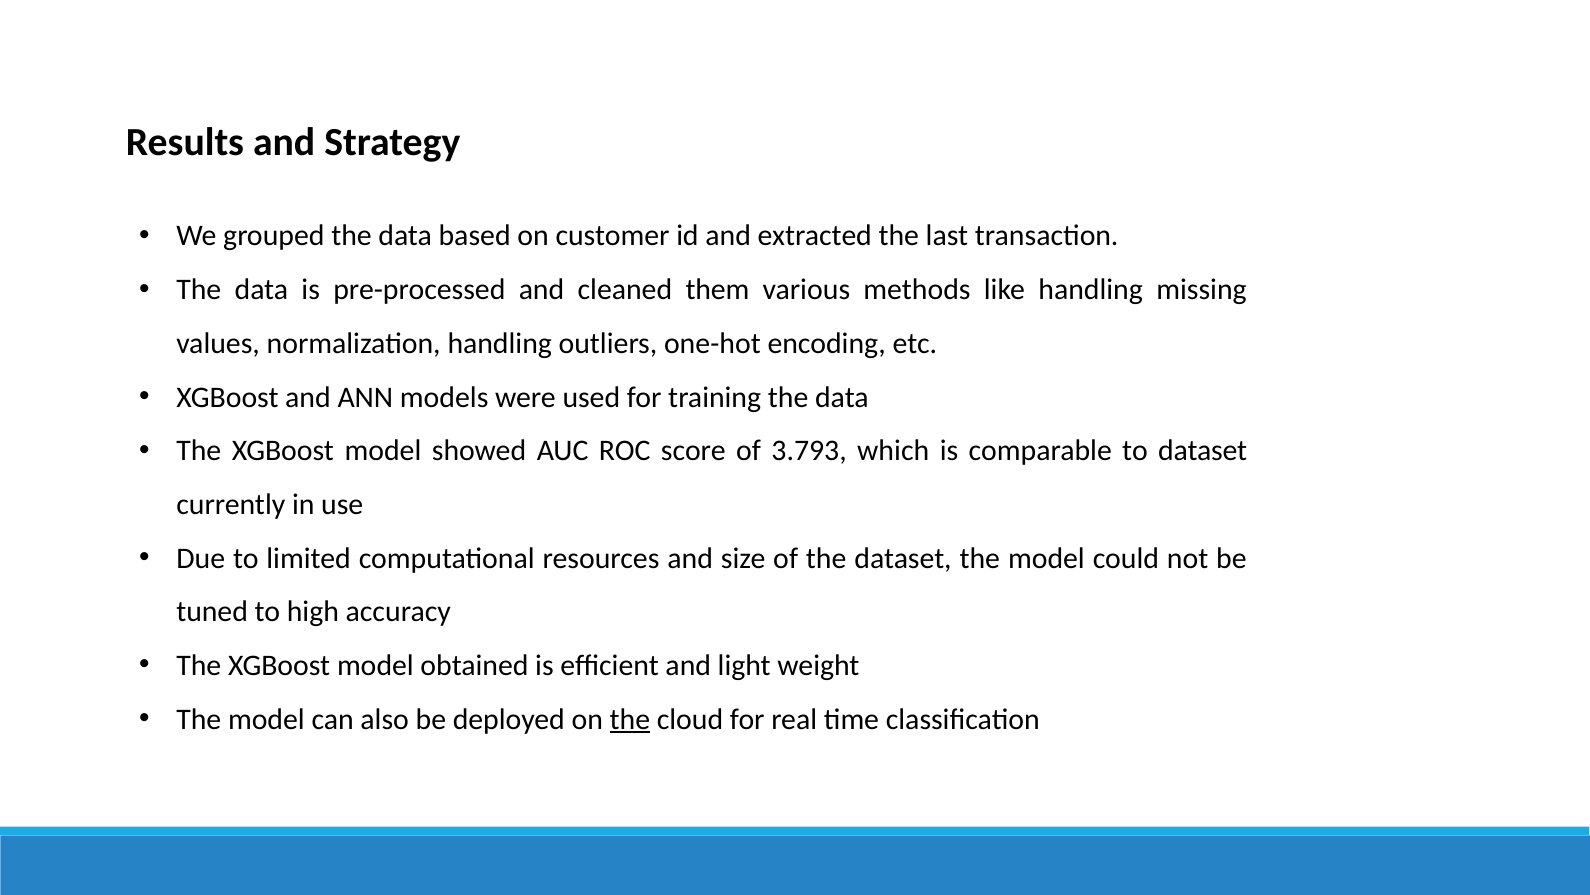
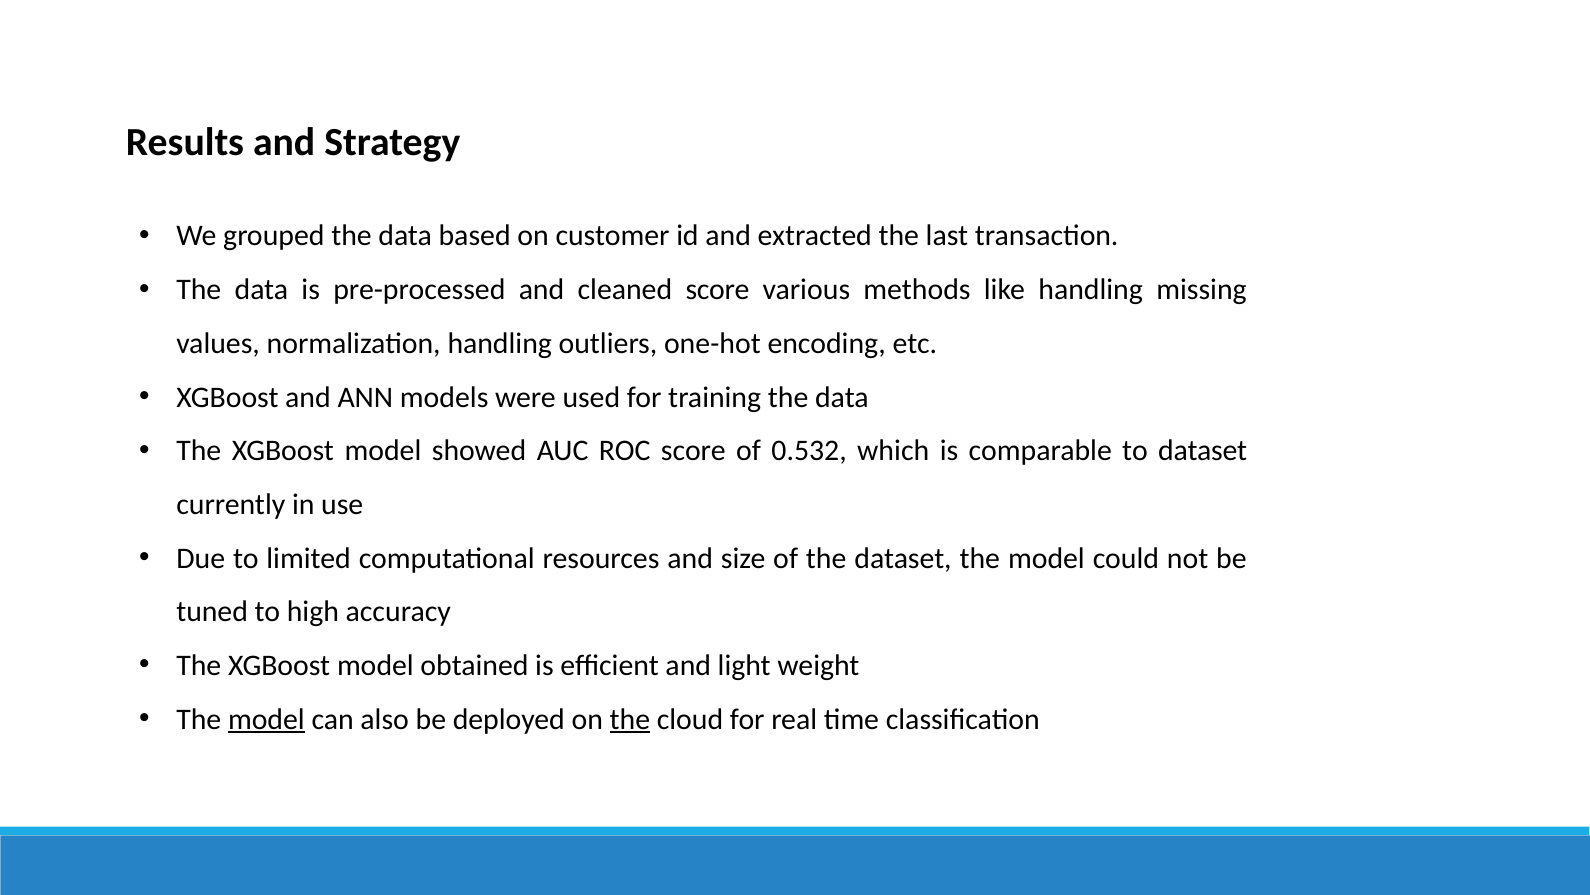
cleaned them: them -> score
3.793: 3.793 -> 0.532
model at (266, 719) underline: none -> present
